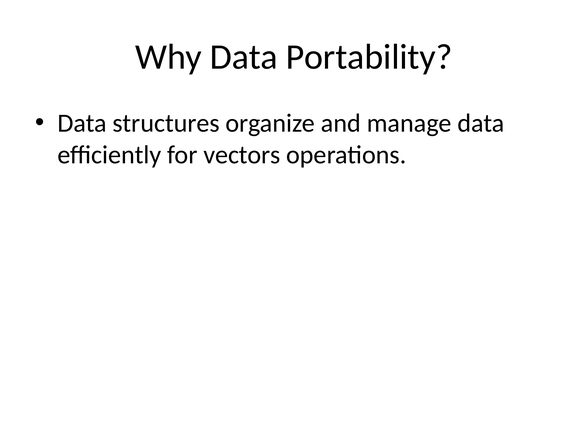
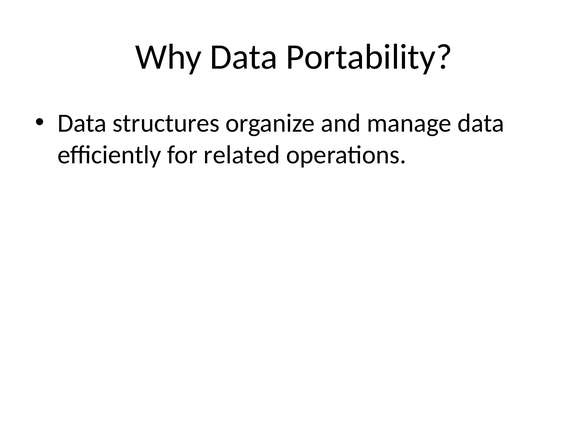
vectors: vectors -> related
